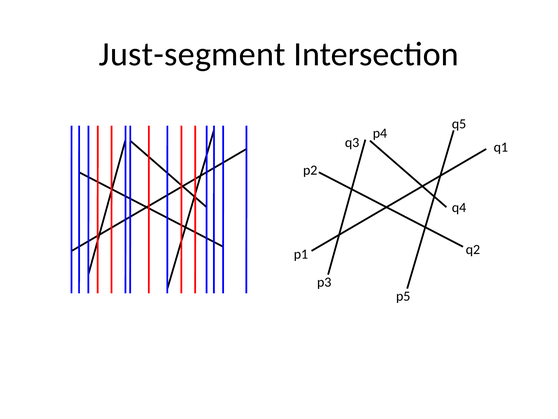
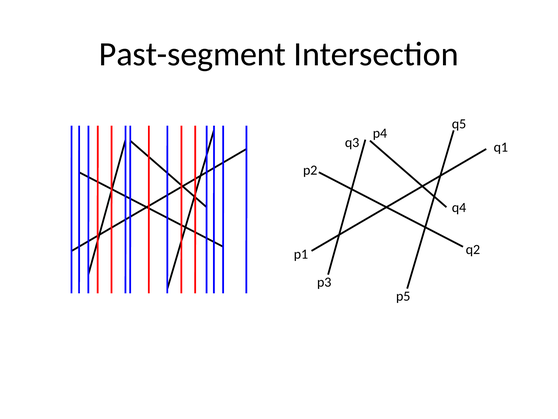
Just-segment: Just-segment -> Past-segment
